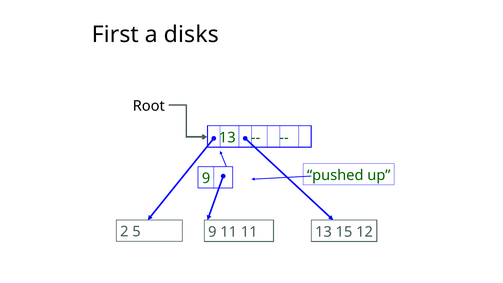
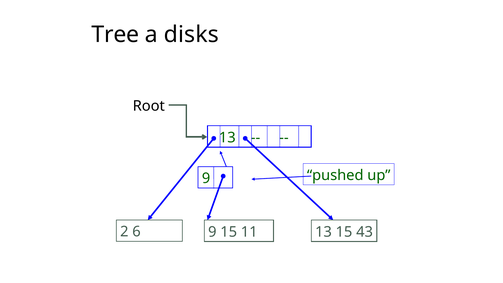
First: First -> Tree
5: 5 -> 6
12: 12 -> 43
9 11: 11 -> 15
